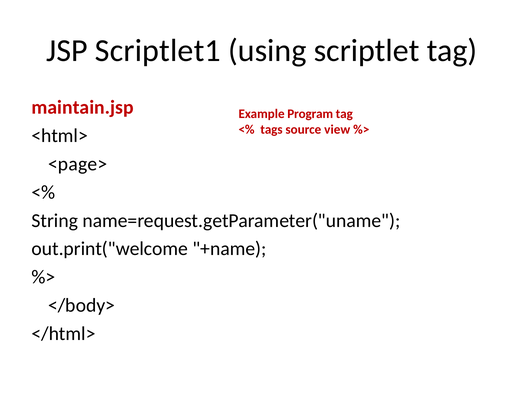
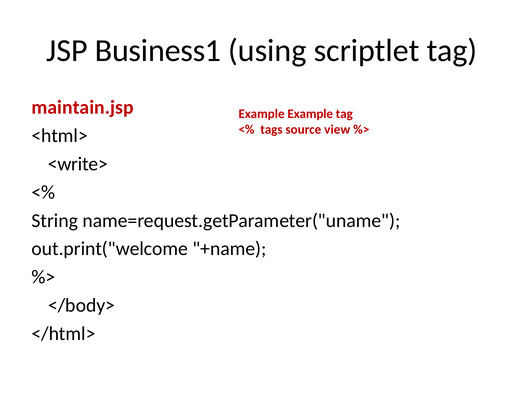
Scriptlet1: Scriptlet1 -> Business1
Example Program: Program -> Example
<page>: <page> -> <write>
